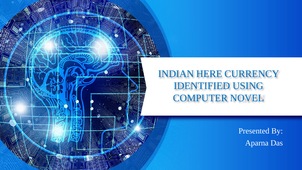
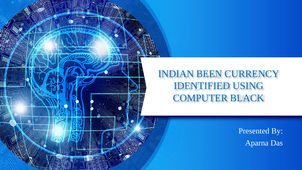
HERE: HERE -> BEEN
NOVEL: NOVEL -> BLACK
